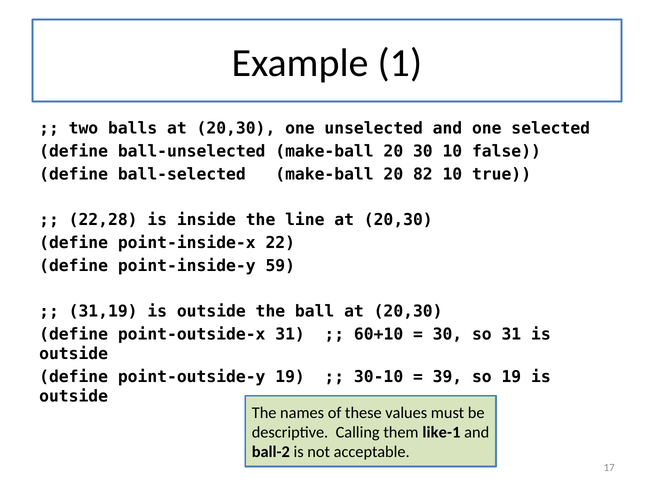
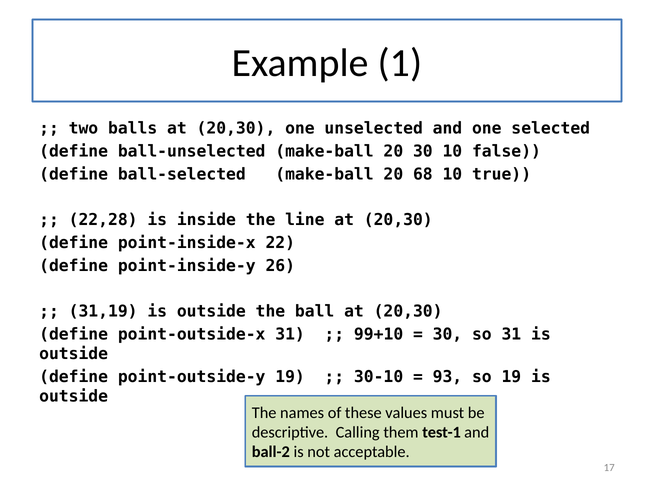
82: 82 -> 68
59: 59 -> 26
60+10: 60+10 -> 99+10
39: 39 -> 93
like-1: like-1 -> test-1
